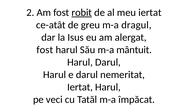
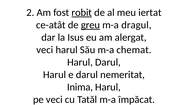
greu underline: none -> present
fost at (45, 50): fost -> veci
mântuit: mântuit -> chemat
Iertat at (80, 88): Iertat -> Inima
